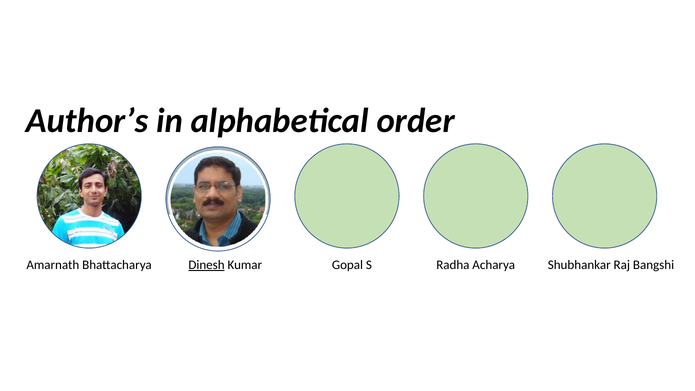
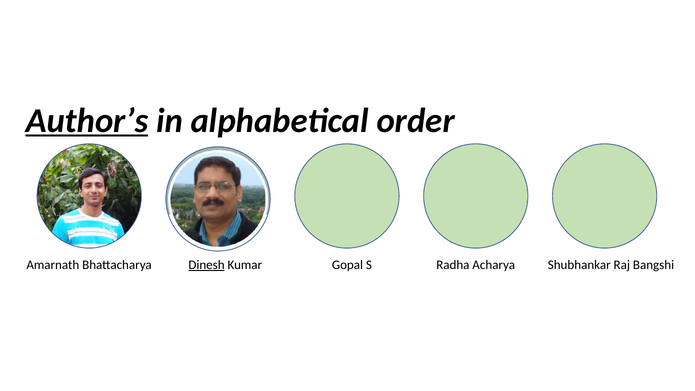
Author’s underline: none -> present
